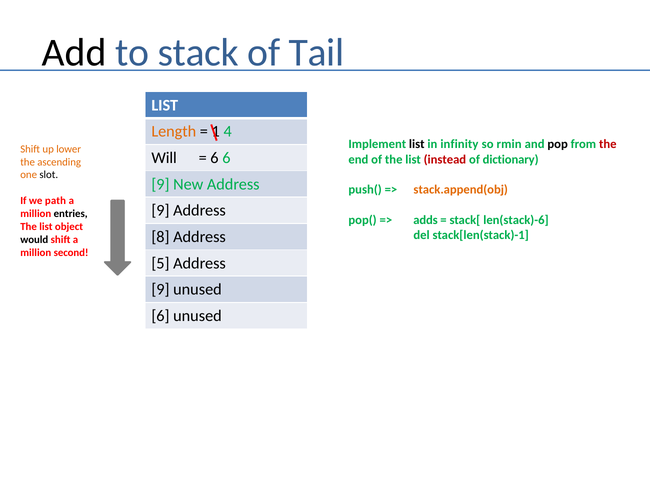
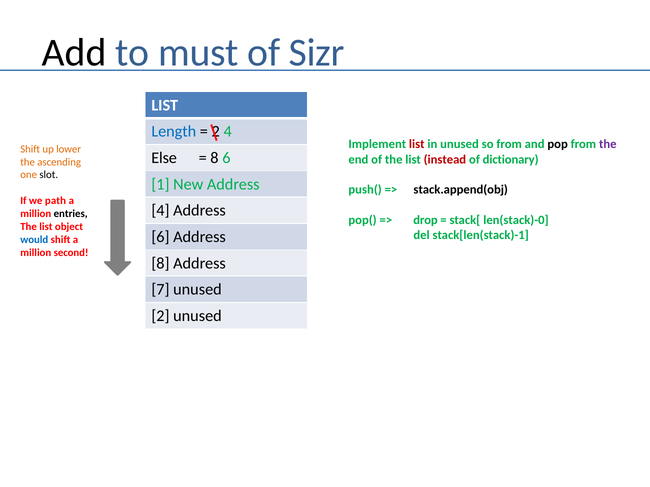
stack: stack -> must
Tail: Tail -> Sizr
Length colour: orange -> blue
1 at (216, 132): 1 -> 2
list at (417, 144) colour: black -> red
in infinity: infinity -> unused
so rmin: rmin -> from
the at (608, 144) colour: red -> purple
Will: Will -> Else
6 at (214, 158): 6 -> 8
9 at (160, 184): 9 -> 1
stack.append(obj colour: orange -> black
9 at (160, 211): 9 -> 4
adds: adds -> drop
len(stack)-6: len(stack)-6 -> len(stack)-0
8 at (160, 237): 8 -> 6
would colour: black -> blue
5 at (160, 263): 5 -> 8
9 at (160, 290): 9 -> 7
6 at (160, 316): 6 -> 2
